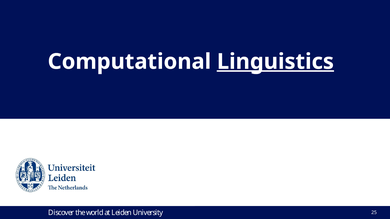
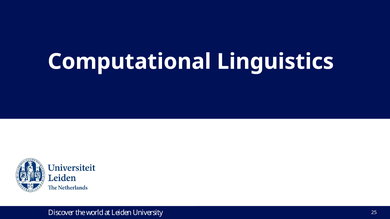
Linguistics underline: present -> none
